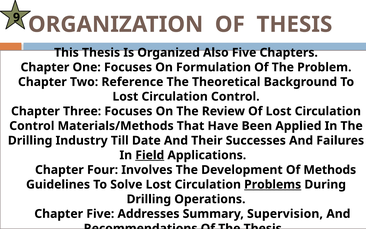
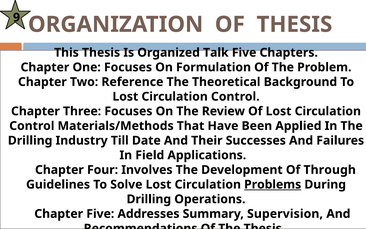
Also: Also -> Talk
Field underline: present -> none
Methods: Methods -> Through
